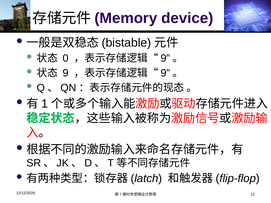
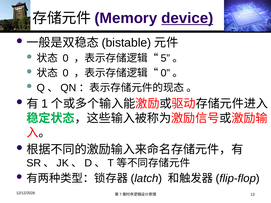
device underline: none -> present
9 at (165, 58): 9 -> 5
9 at (66, 73): 9 -> 0
9 at (165, 73): 9 -> 0
